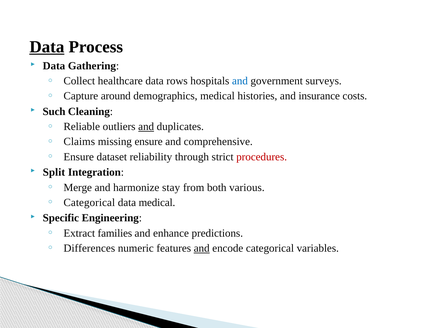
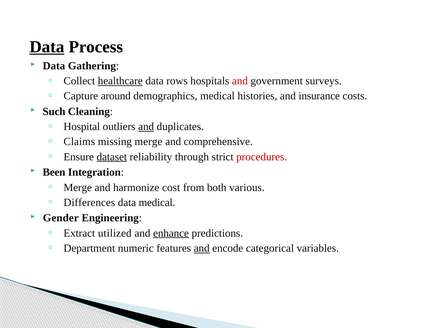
healthcare underline: none -> present
and at (240, 81) colour: blue -> red
Reliable: Reliable -> Hospital
missing ensure: ensure -> merge
dataset underline: none -> present
Split: Split -> Been
stay: stay -> cost
Categorical at (89, 203): Categorical -> Differences
Specific: Specific -> Gender
families: families -> utilized
enhance underline: none -> present
Differences: Differences -> Department
